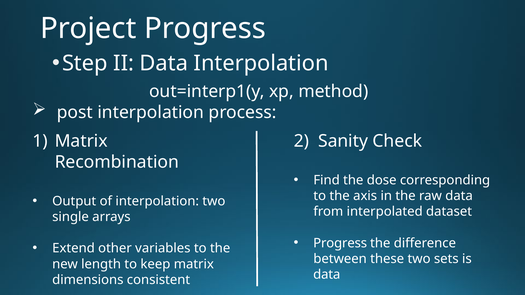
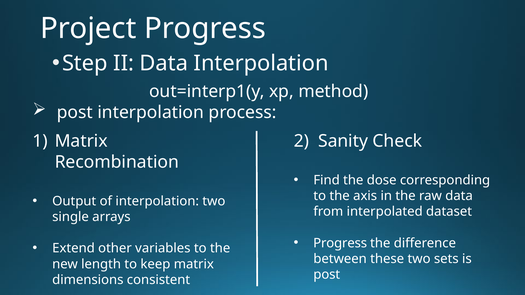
data at (327, 275): data -> post
